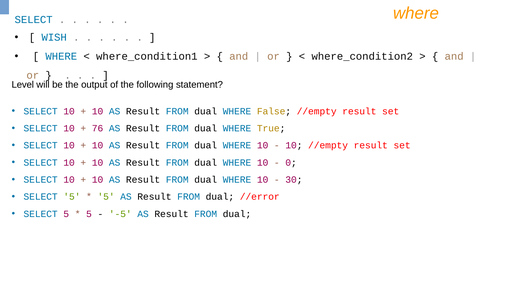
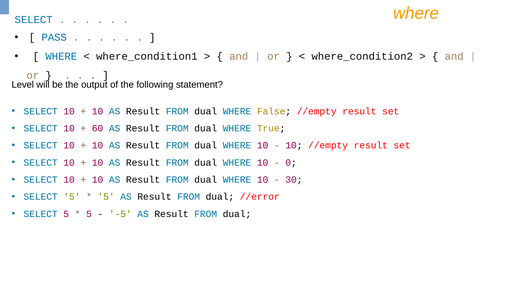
WISH: WISH -> PASS
76: 76 -> 60
